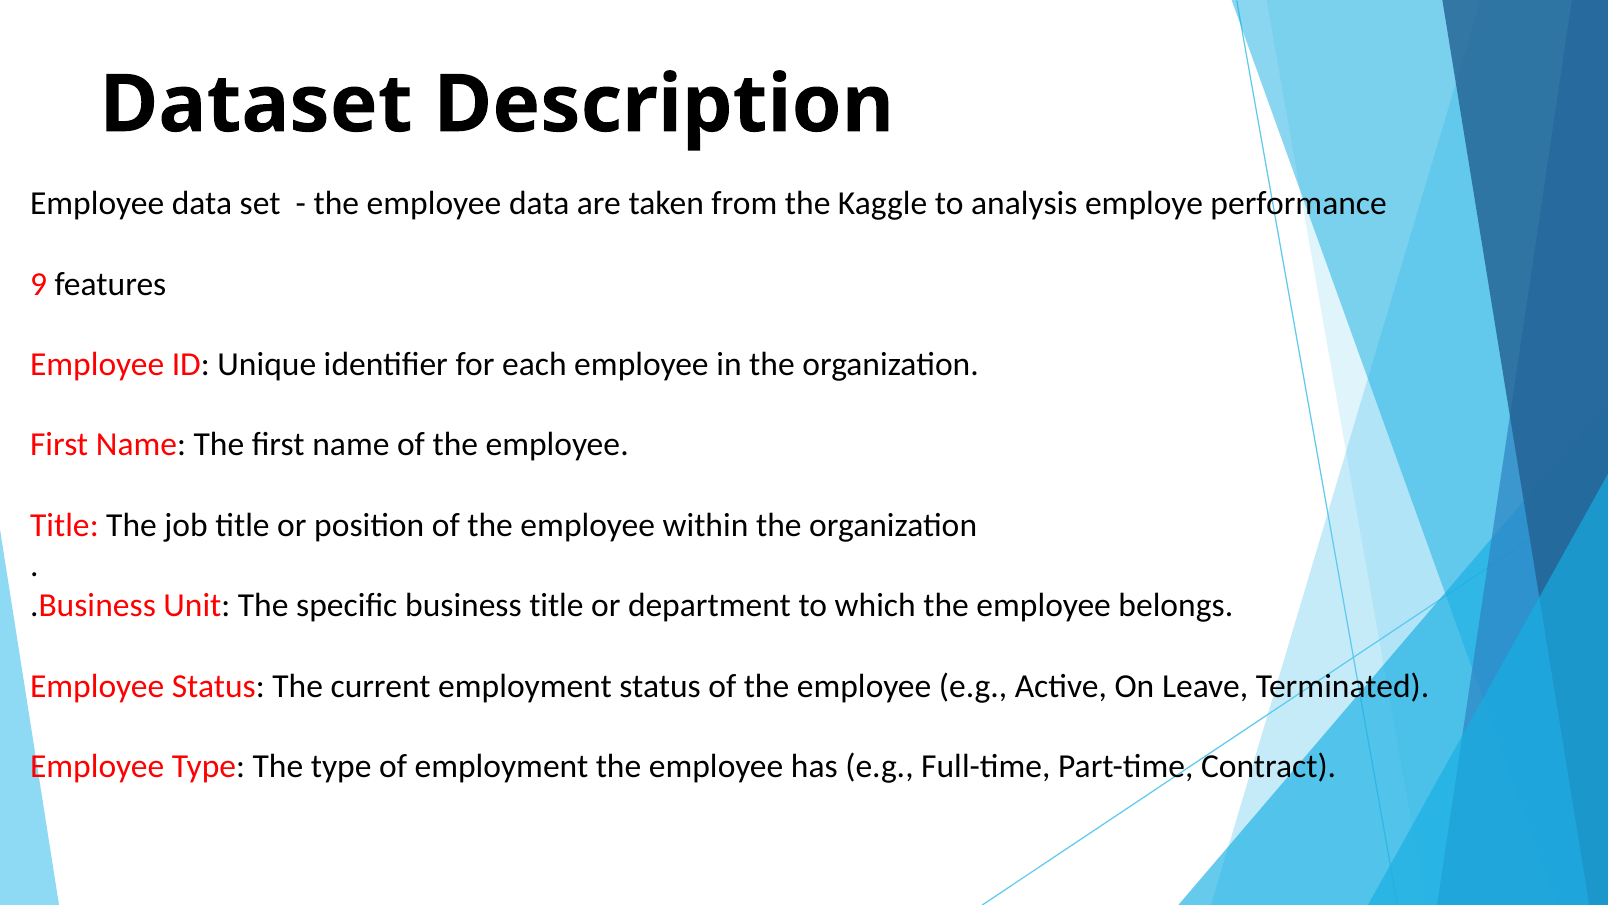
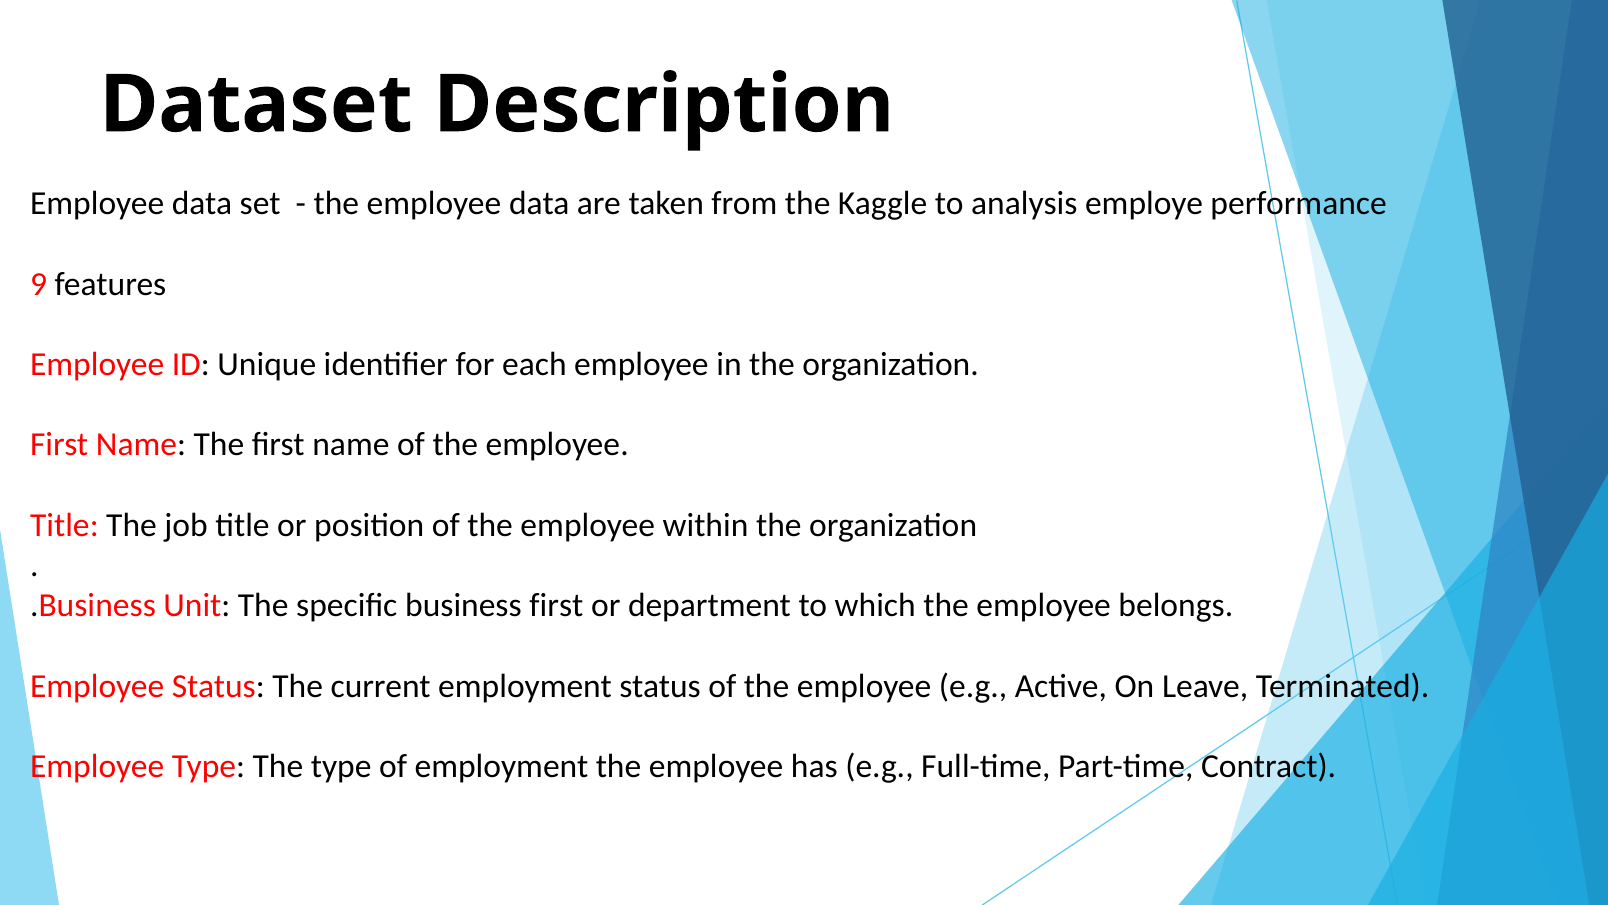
business title: title -> first
